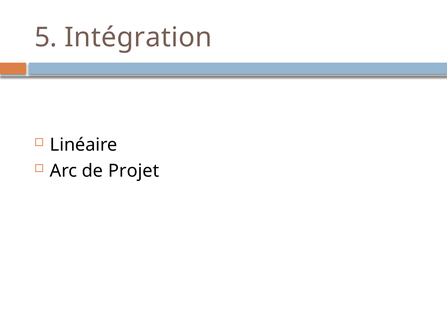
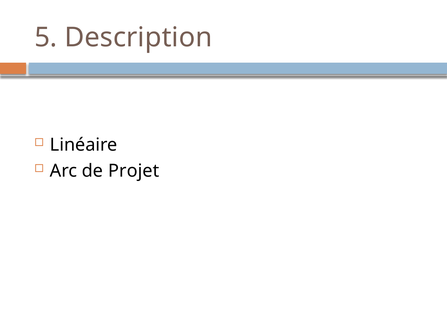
Intégration: Intégration -> Description
